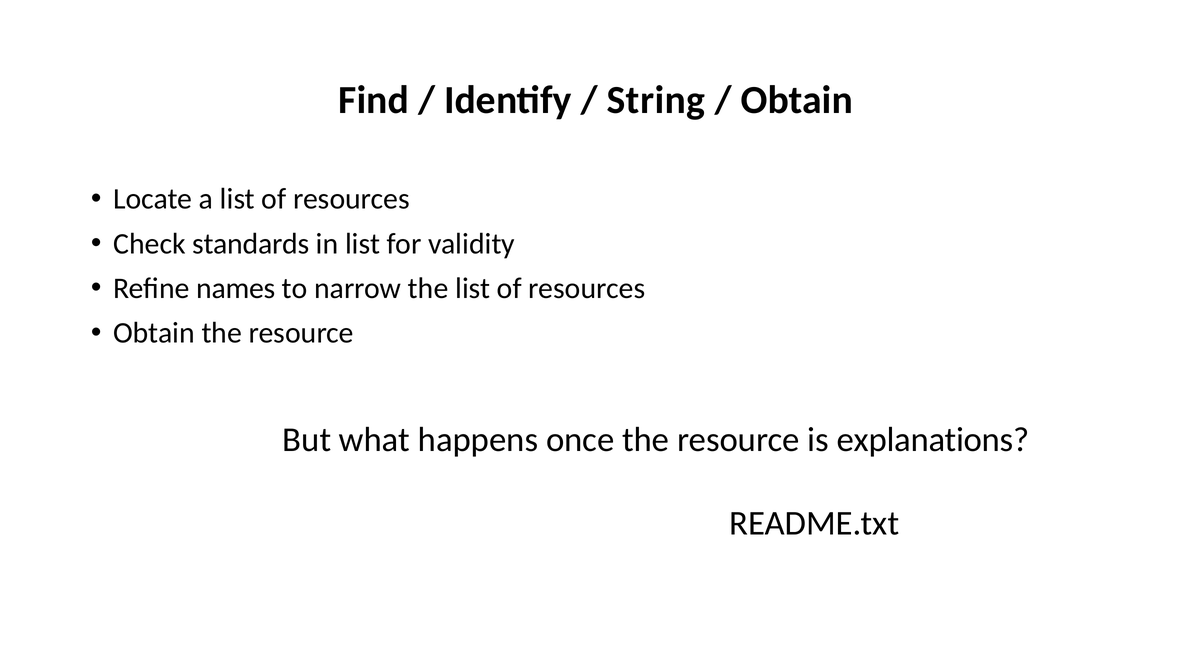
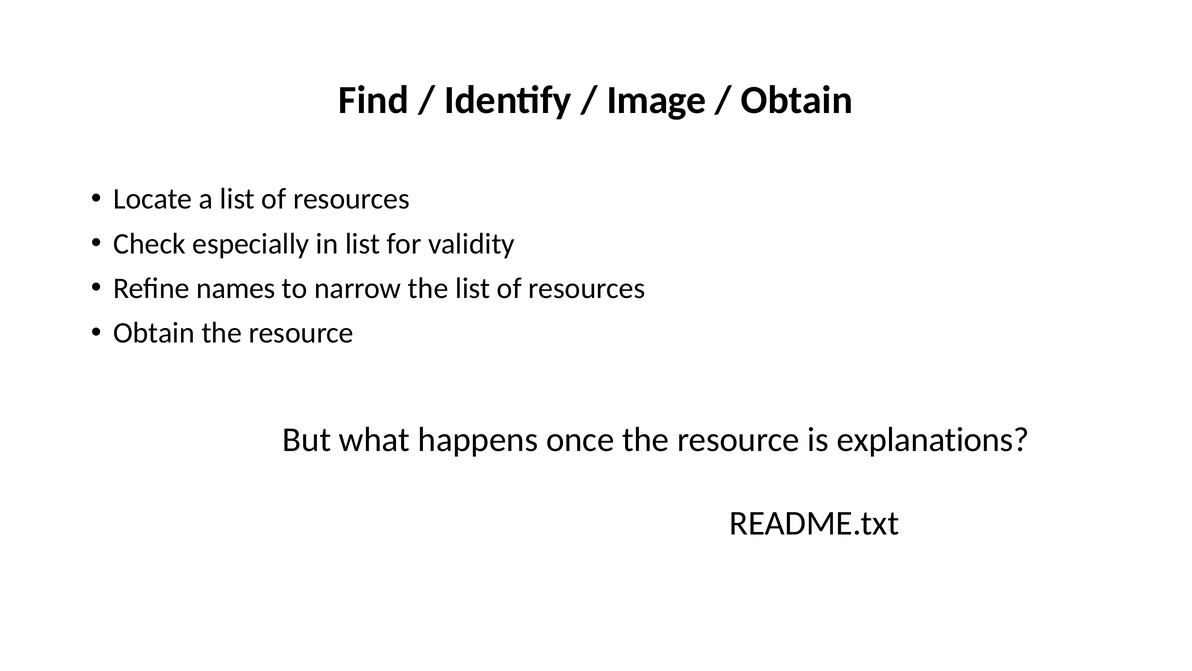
String: String -> Image
standards: standards -> especially
